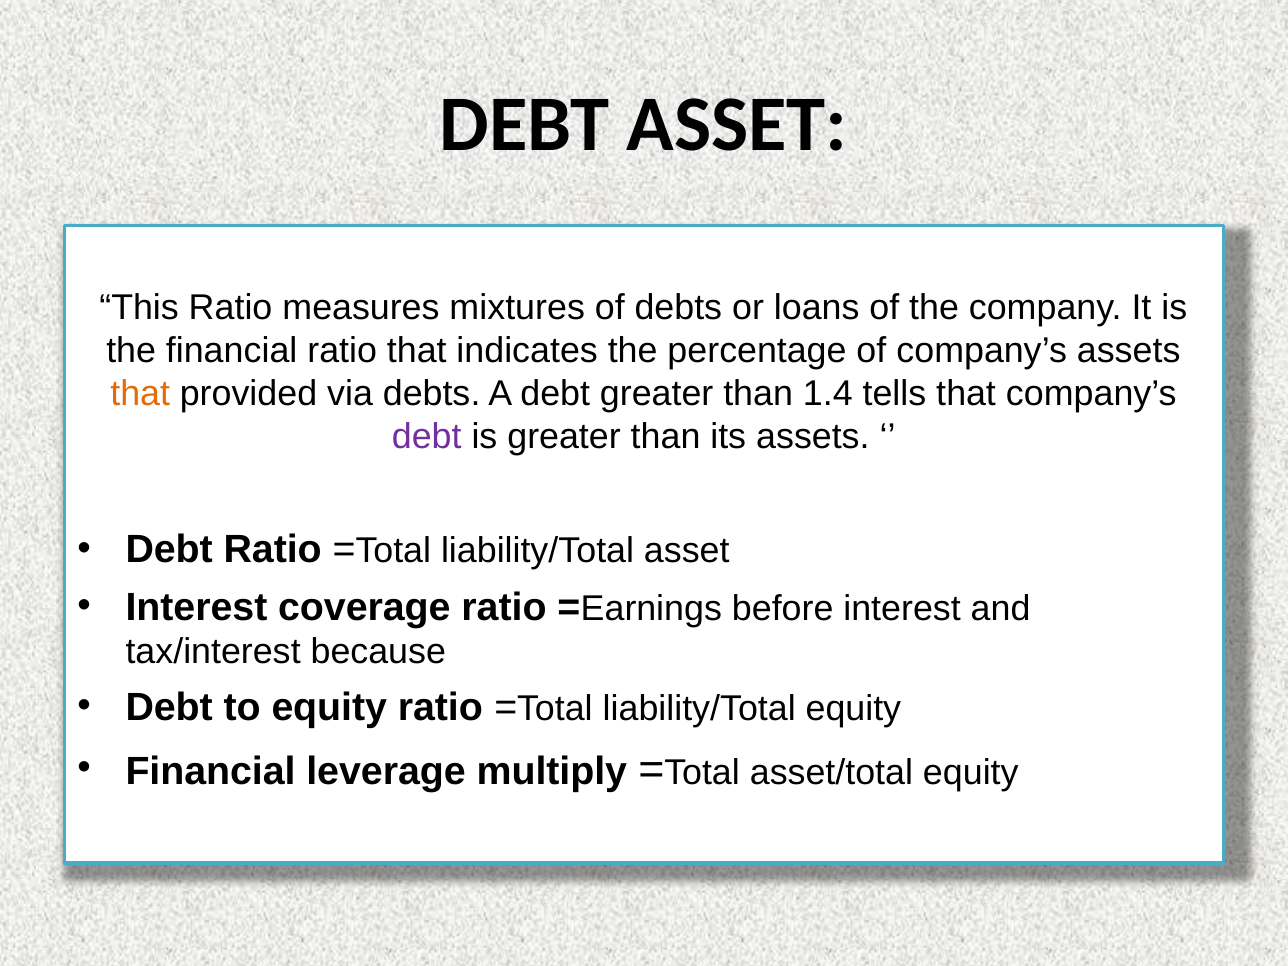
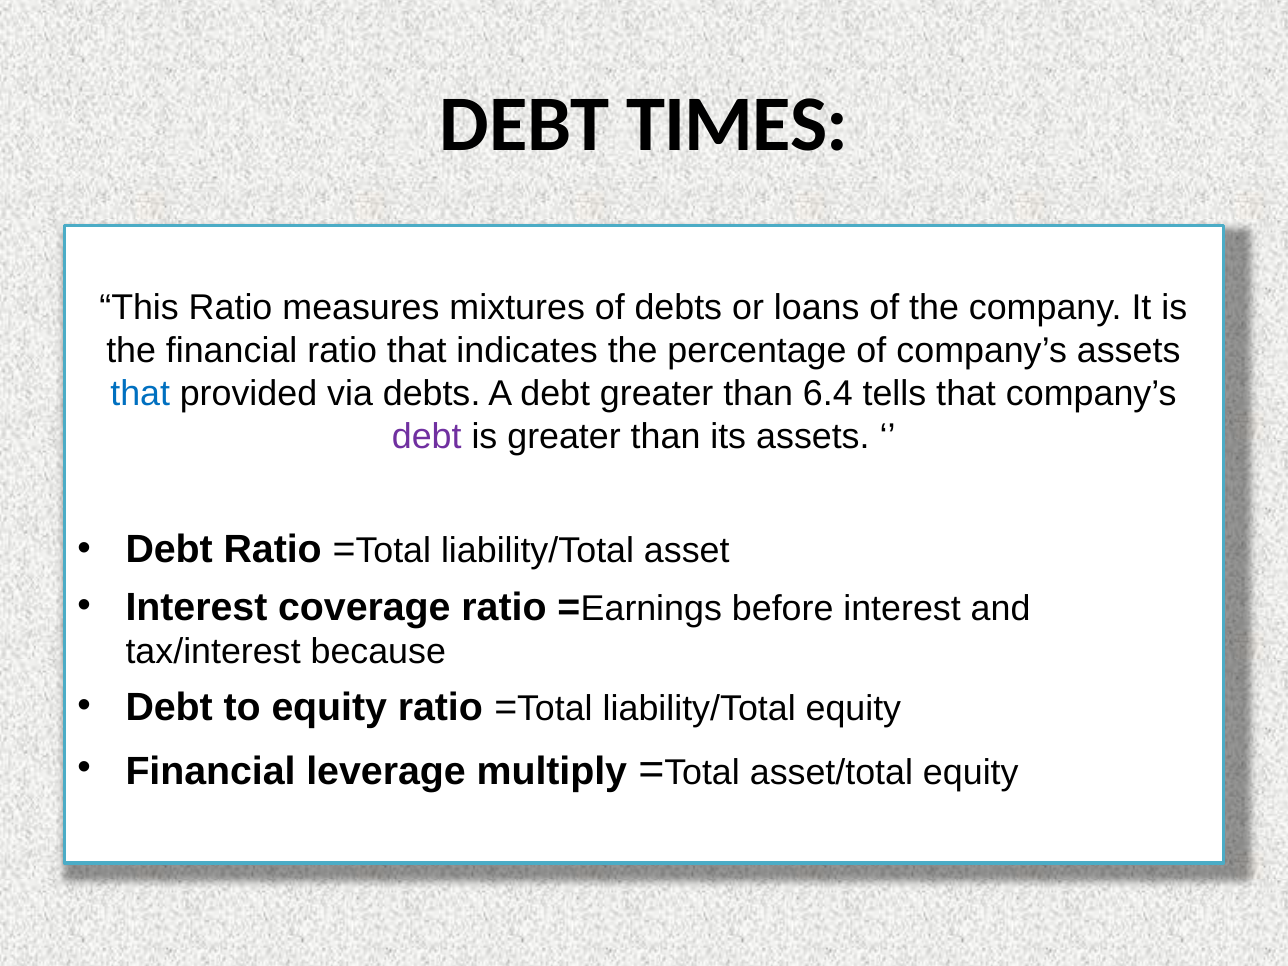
DEBT ASSET: ASSET -> TIMES
that at (140, 394) colour: orange -> blue
1.4: 1.4 -> 6.4
